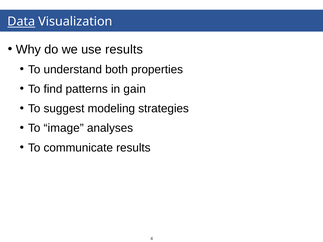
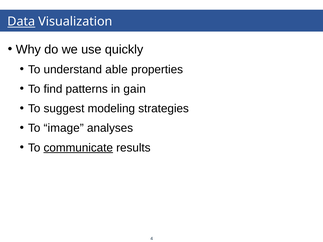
use results: results -> quickly
both: both -> able
communicate underline: none -> present
